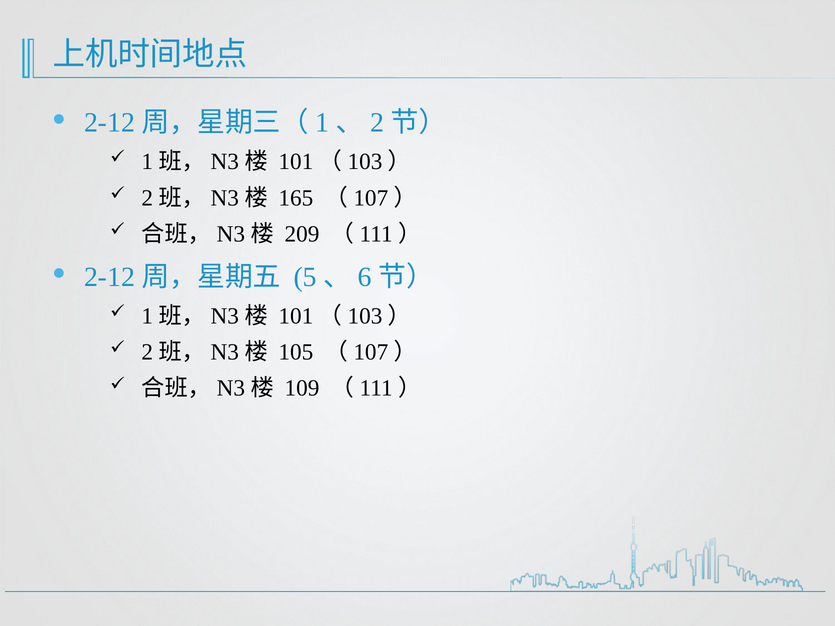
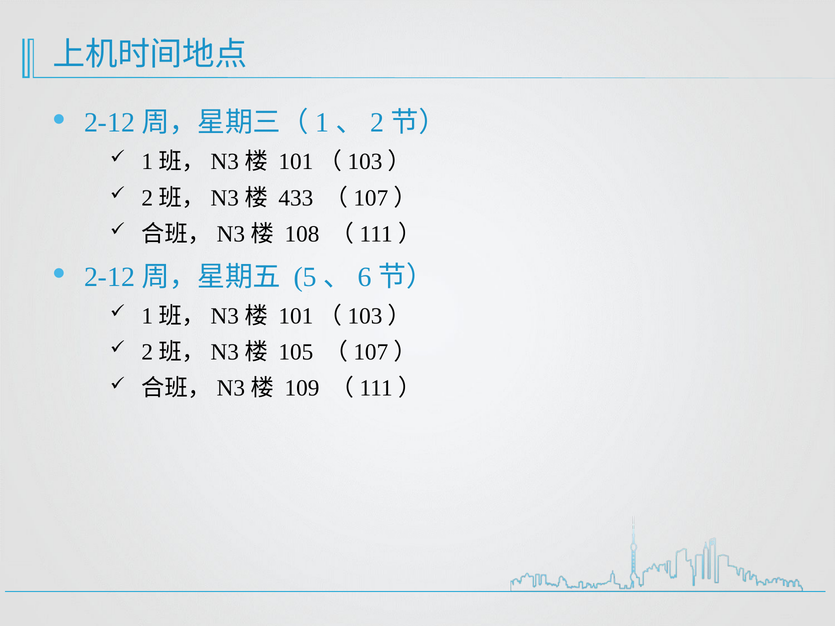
165: 165 -> 433
209: 209 -> 108
